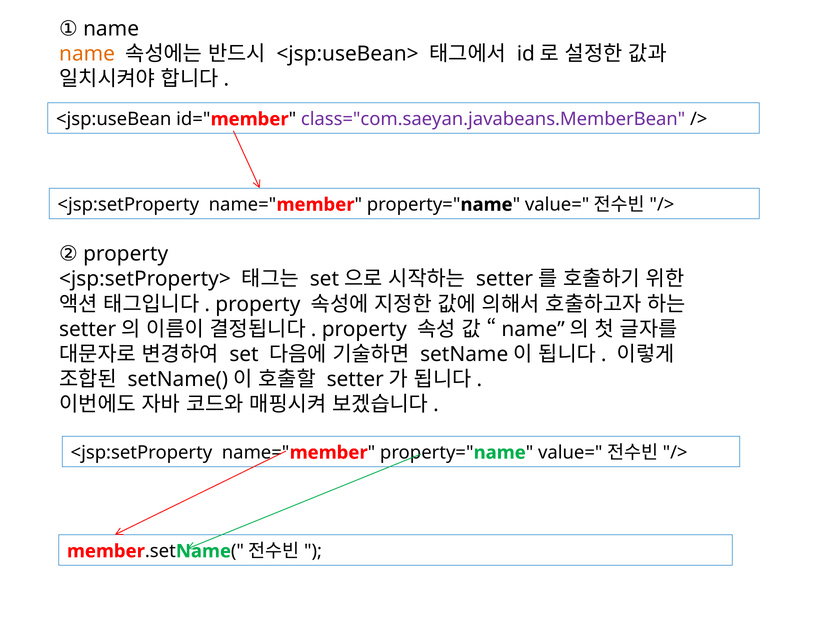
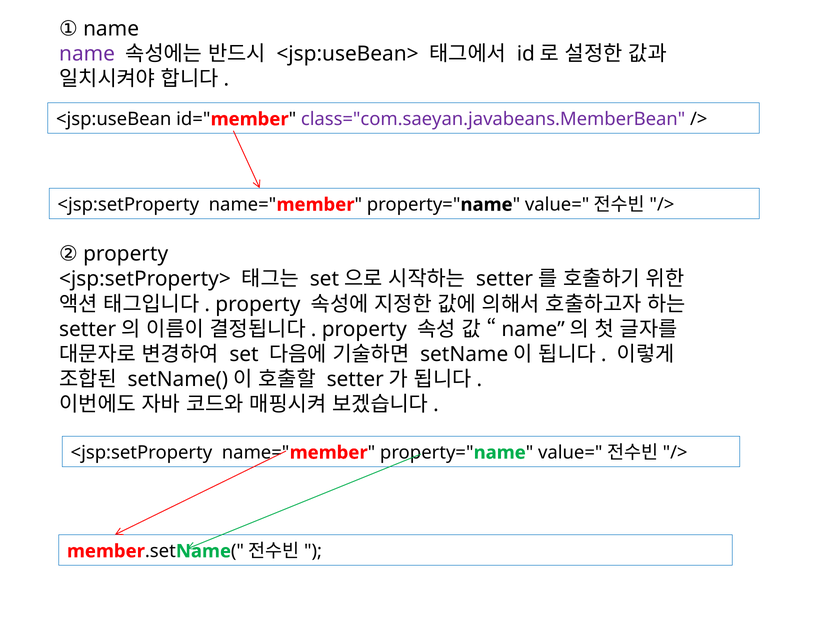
name at (87, 54) colour: orange -> purple
